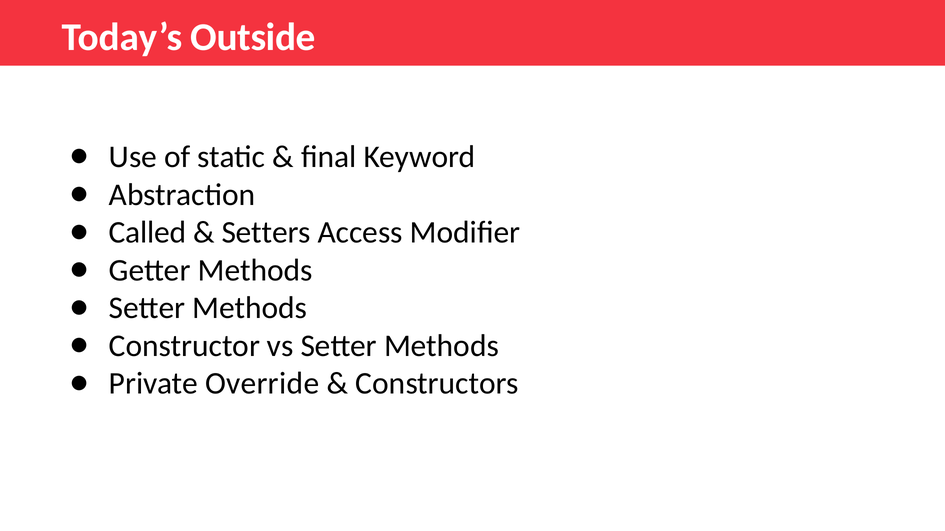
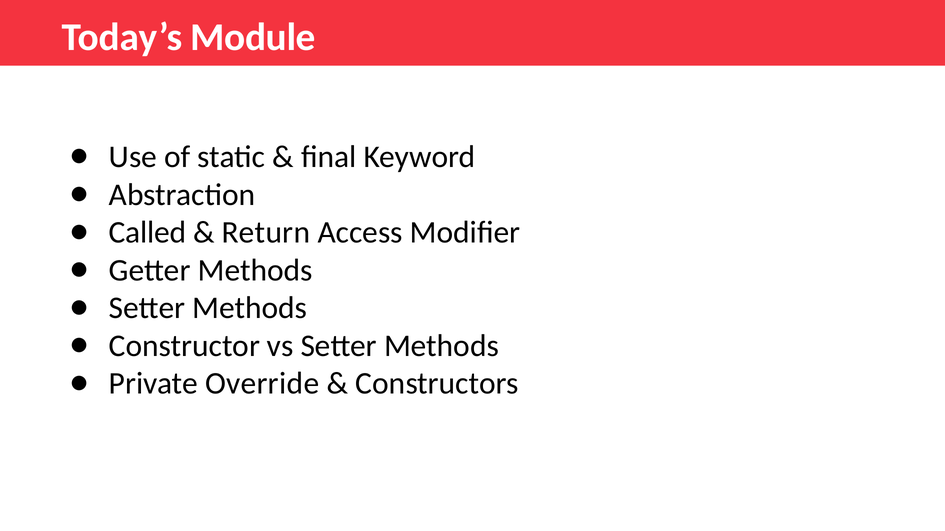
Outside: Outside -> Module
Setters: Setters -> Return
